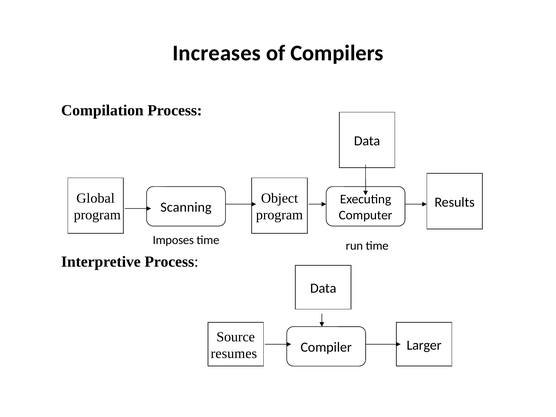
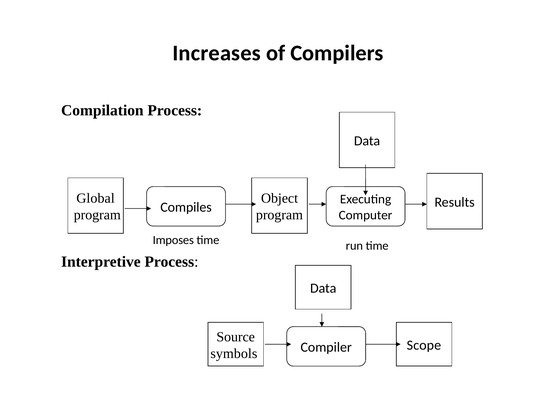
Scanning: Scanning -> Compiles
Larger: Larger -> Scope
resumes: resumes -> symbols
